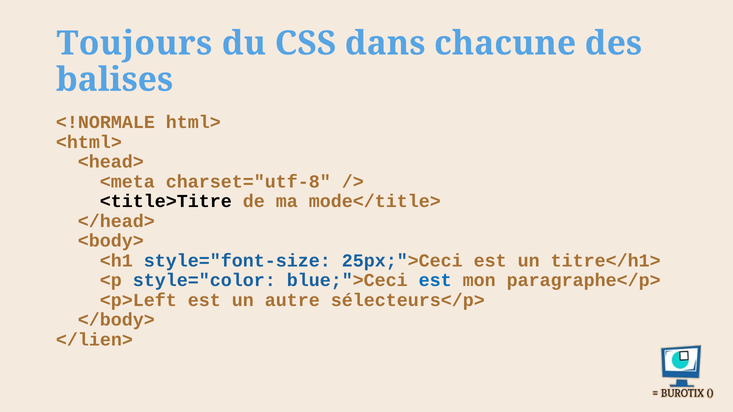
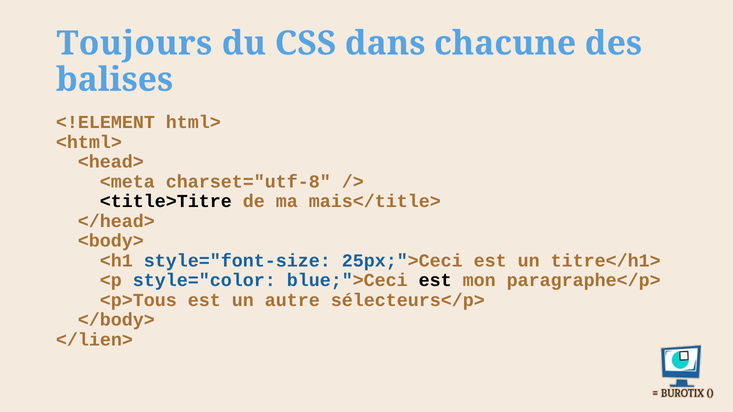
<!NORMALE: <!NORMALE -> <!ELEMENT
mode</title>: mode</title> -> mais</title>
est at (435, 281) colour: blue -> black
<p>Left: <p>Left -> <p>Tous
